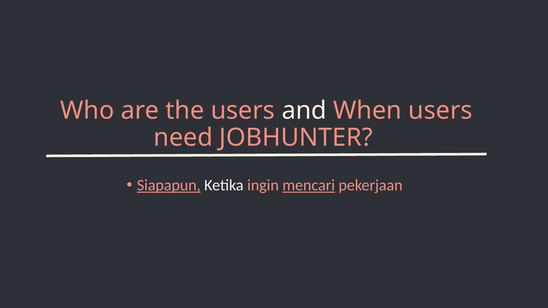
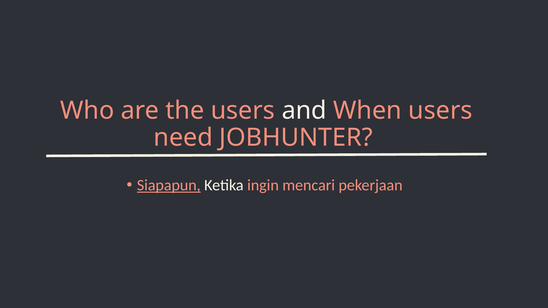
mencari underline: present -> none
